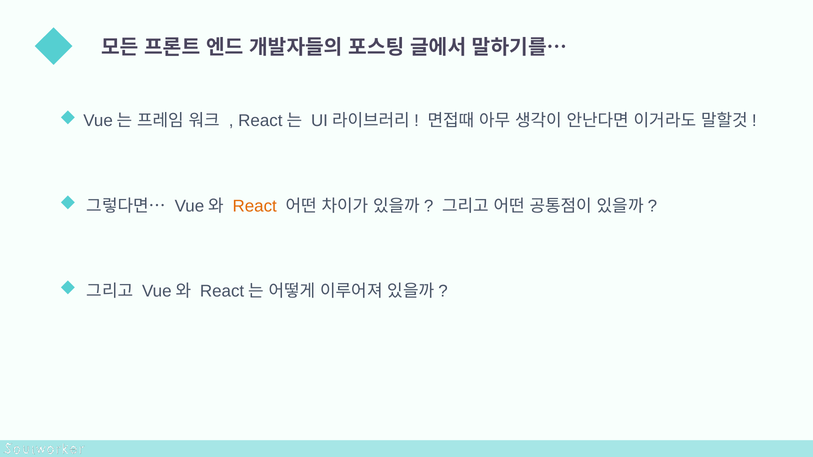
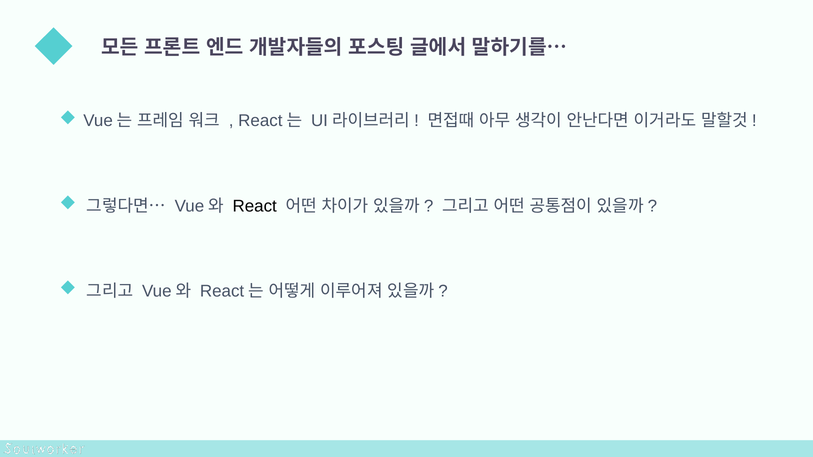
React colour: orange -> black
